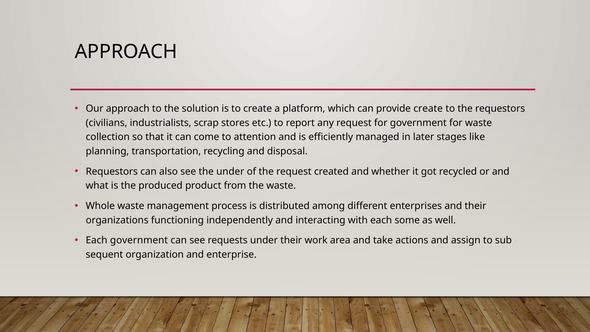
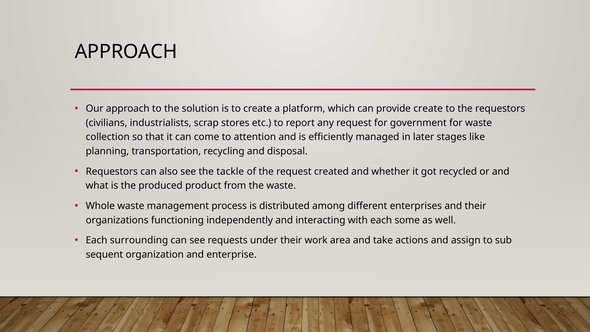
the under: under -> tackle
Each government: government -> surrounding
